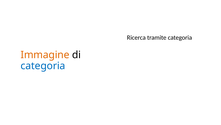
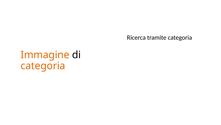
categoria at (43, 66) colour: blue -> orange
